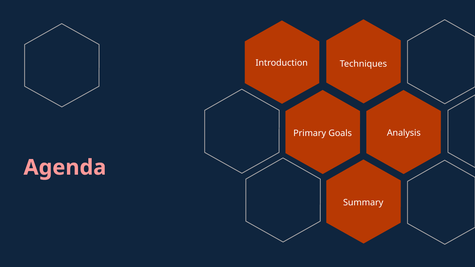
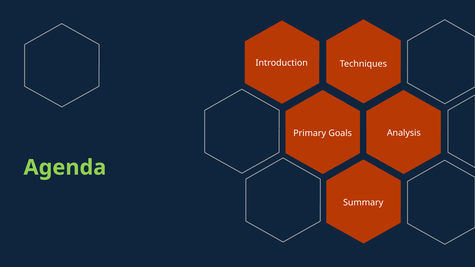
Agenda colour: pink -> light green
